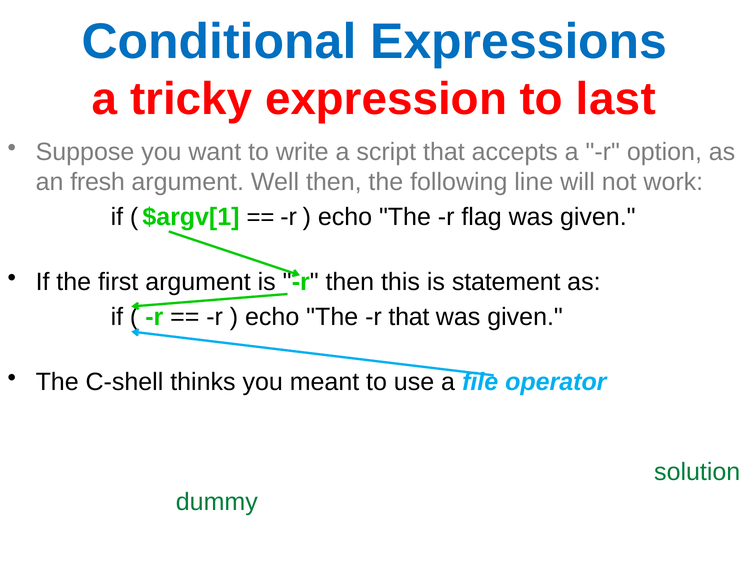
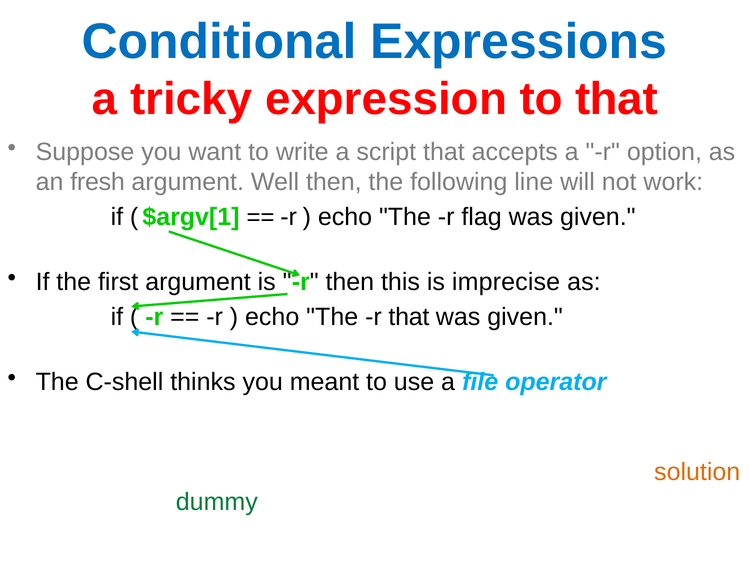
to last: last -> that
statement: statement -> imprecise
solution colour: green -> orange
